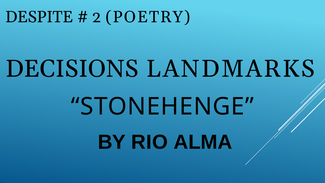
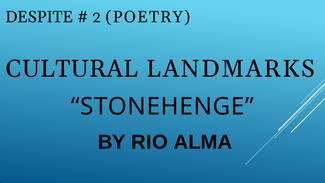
DECISIONS: DECISIONS -> CULTURAL
